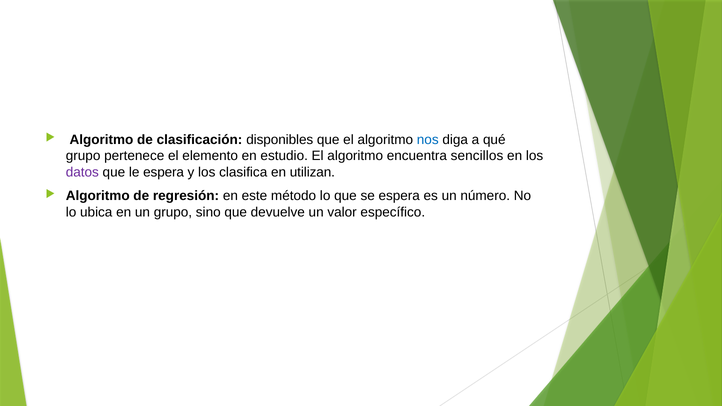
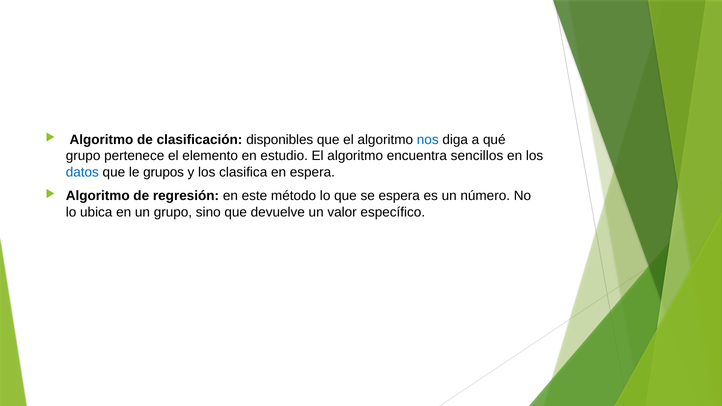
datos colour: purple -> blue
le espera: espera -> grupos
en utilizan: utilizan -> espera
